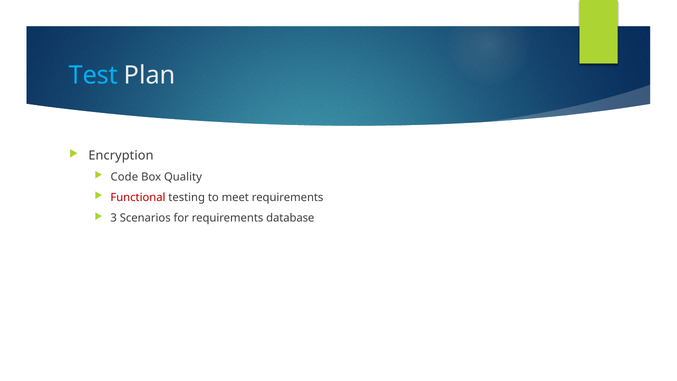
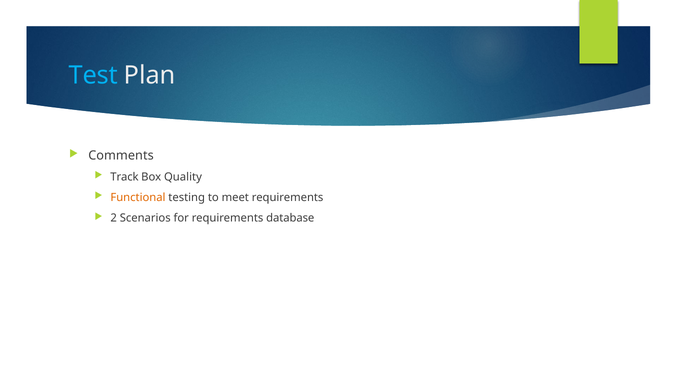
Encryption: Encryption -> Comments
Code: Code -> Track
Functional colour: red -> orange
3: 3 -> 2
